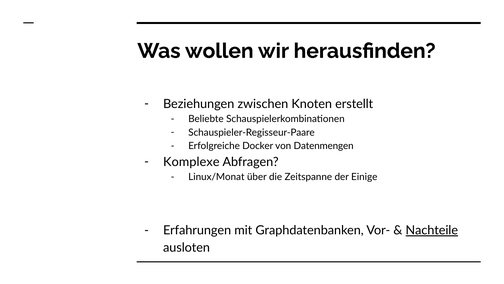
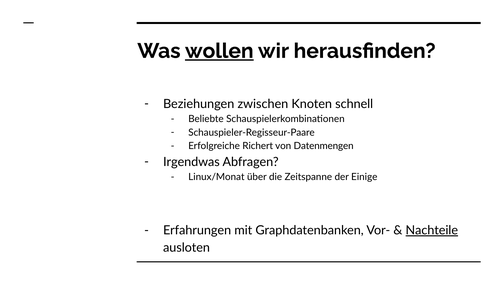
wollen underline: none -> present
erstellt: erstellt -> schnell
Docker: Docker -> Richert
Komplexe: Komplexe -> Irgendwas
